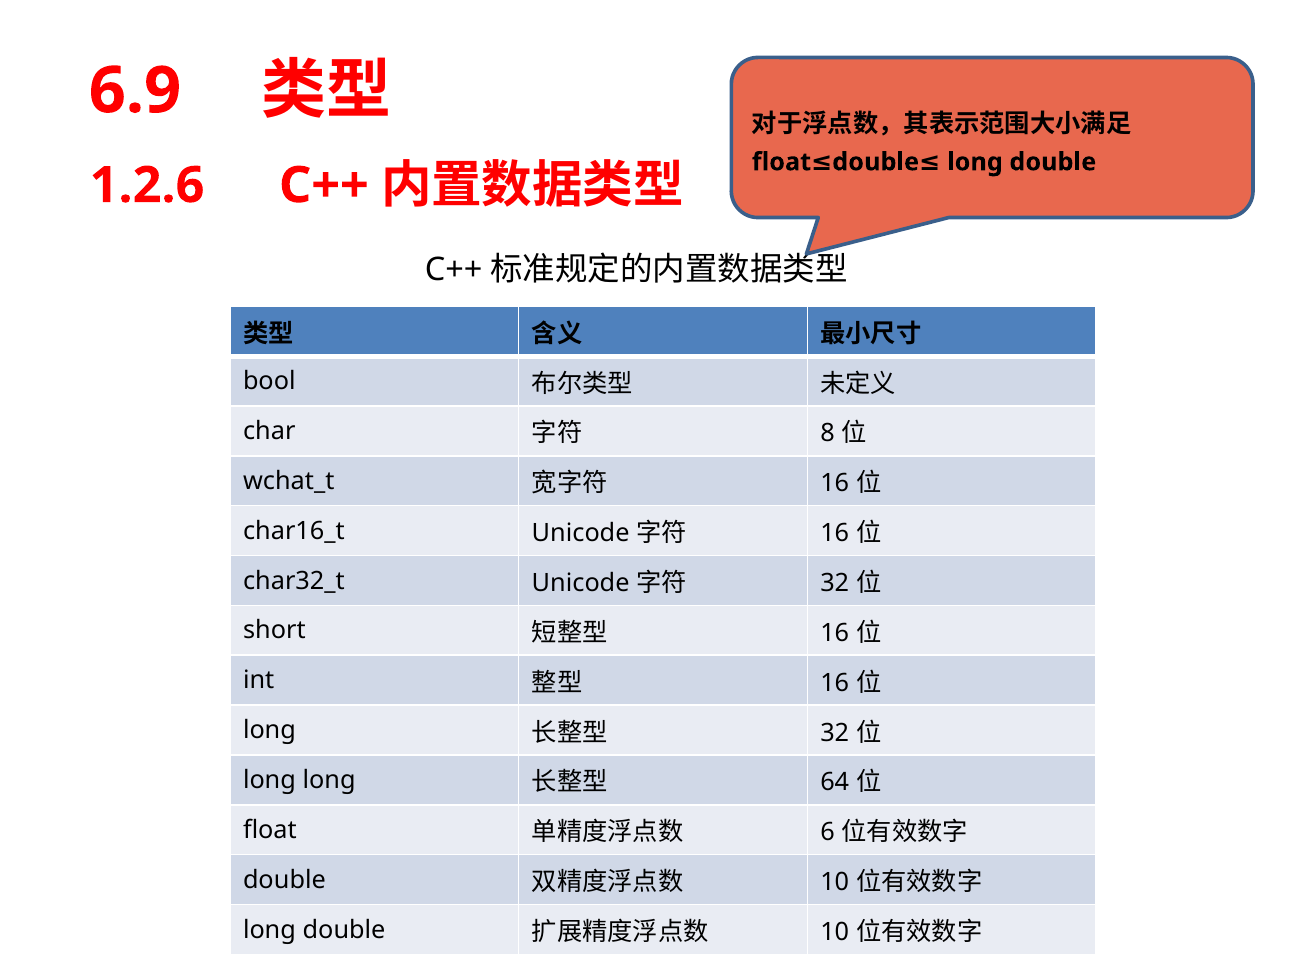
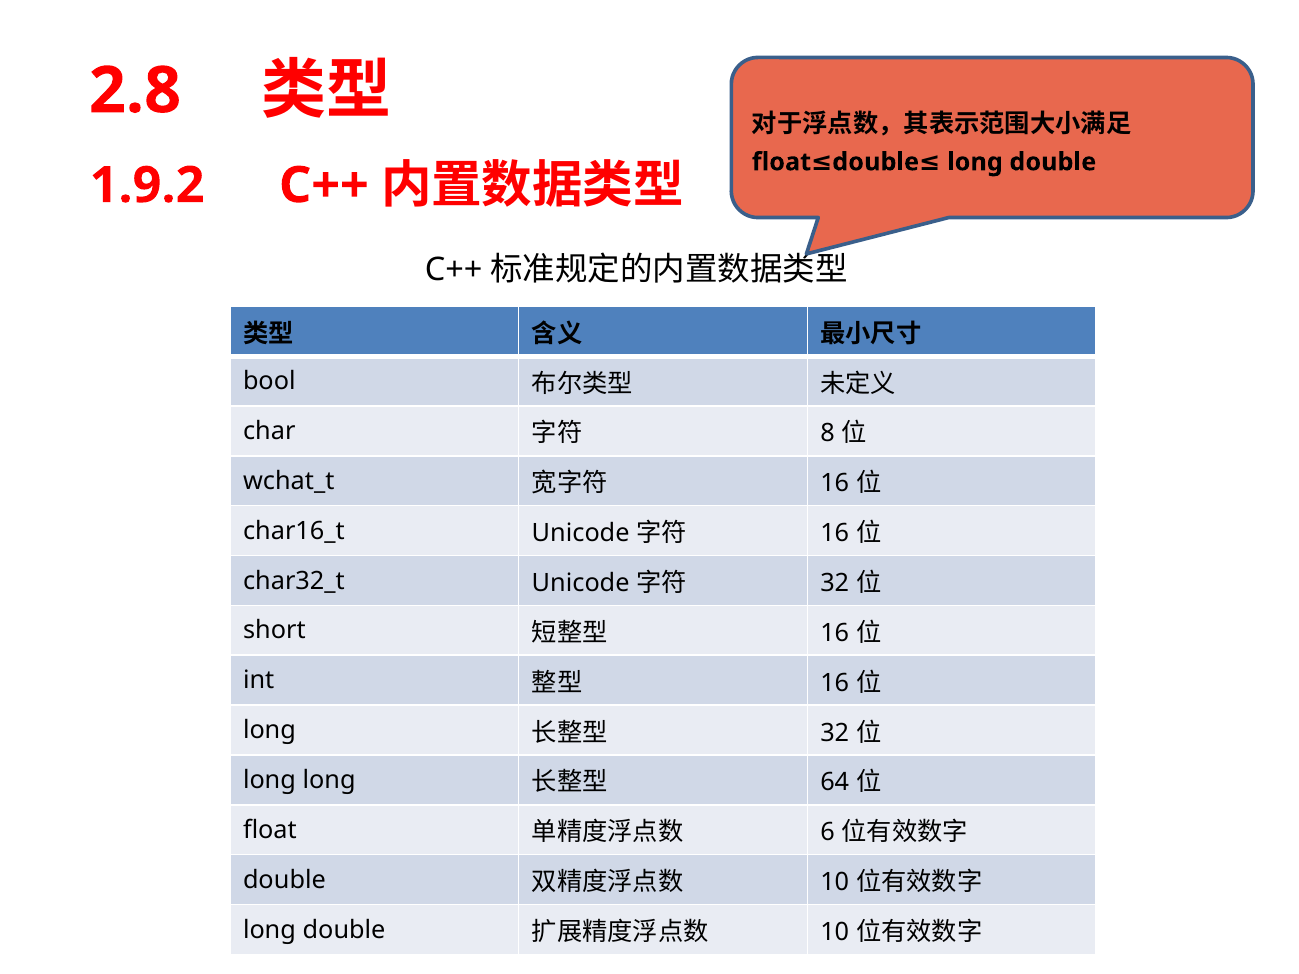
6.9: 6.9 -> 2.8
1.2.6: 1.2.6 -> 1.9.2
